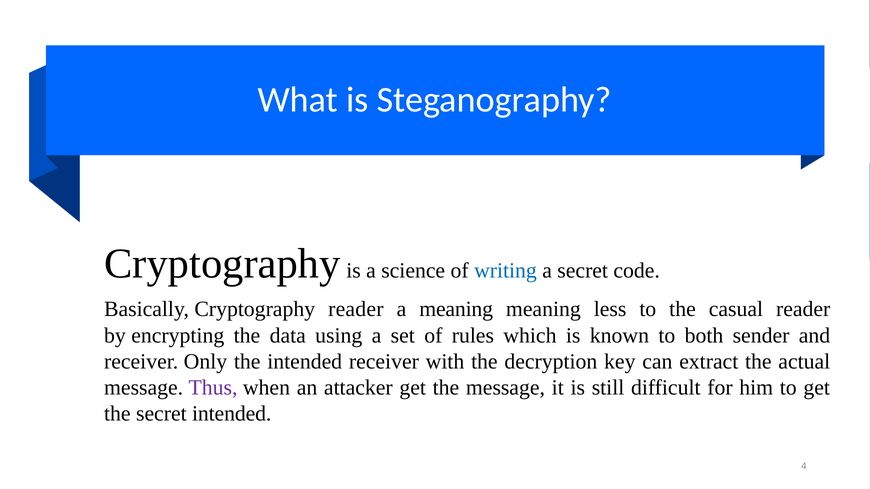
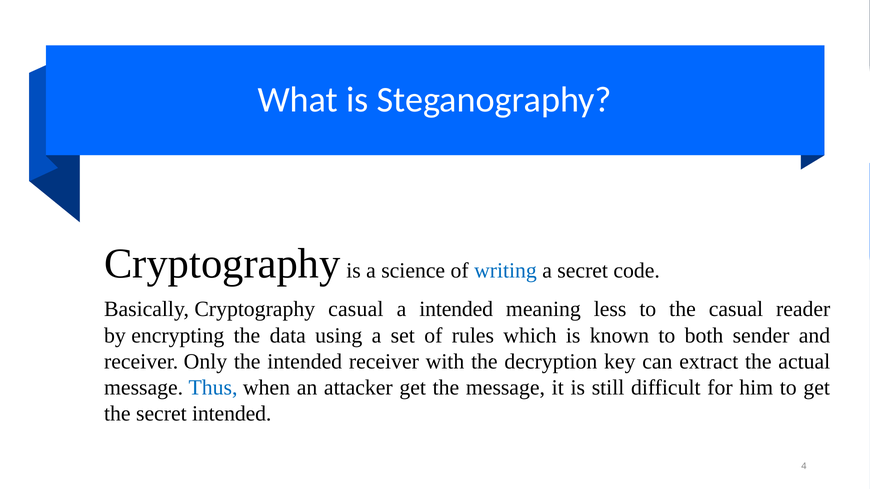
Cryptography reader: reader -> casual
a meaning: meaning -> intended
Thus colour: purple -> blue
